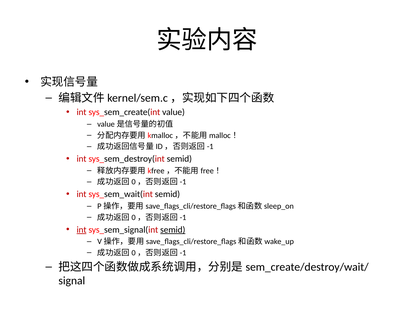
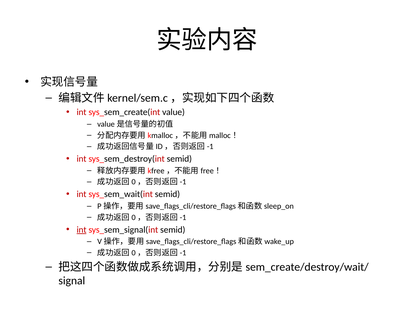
semid at (173, 230) underline: present -> none
